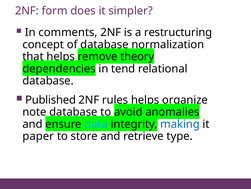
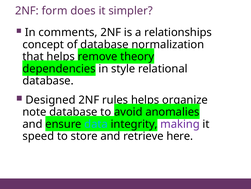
restructuring: restructuring -> relationships
tend: tend -> style
Published: Published -> Designed
making colour: blue -> purple
paper: paper -> speed
type: type -> here
